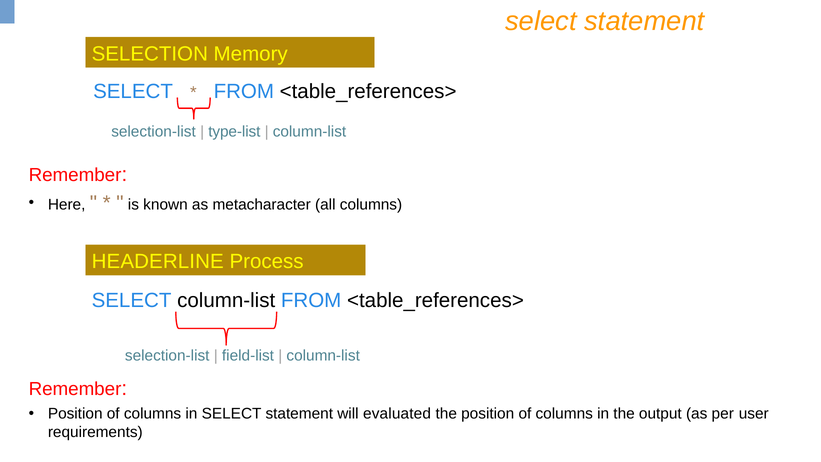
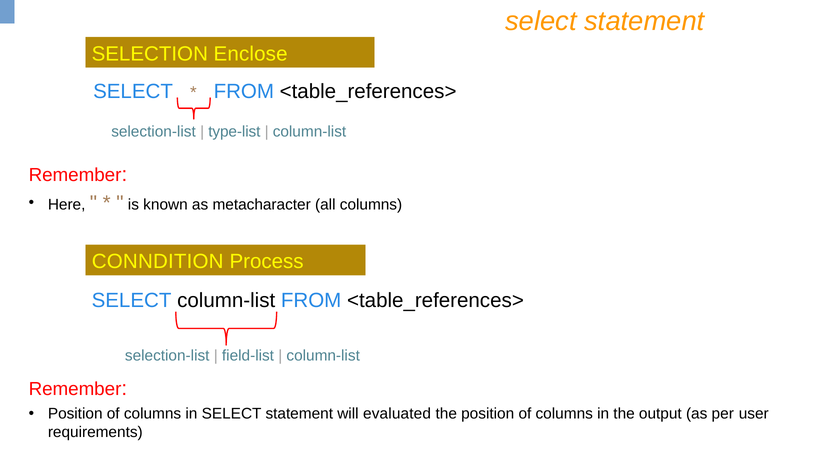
Memory: Memory -> Enclose
HEADERLINE: HEADERLINE -> CONNDITION
